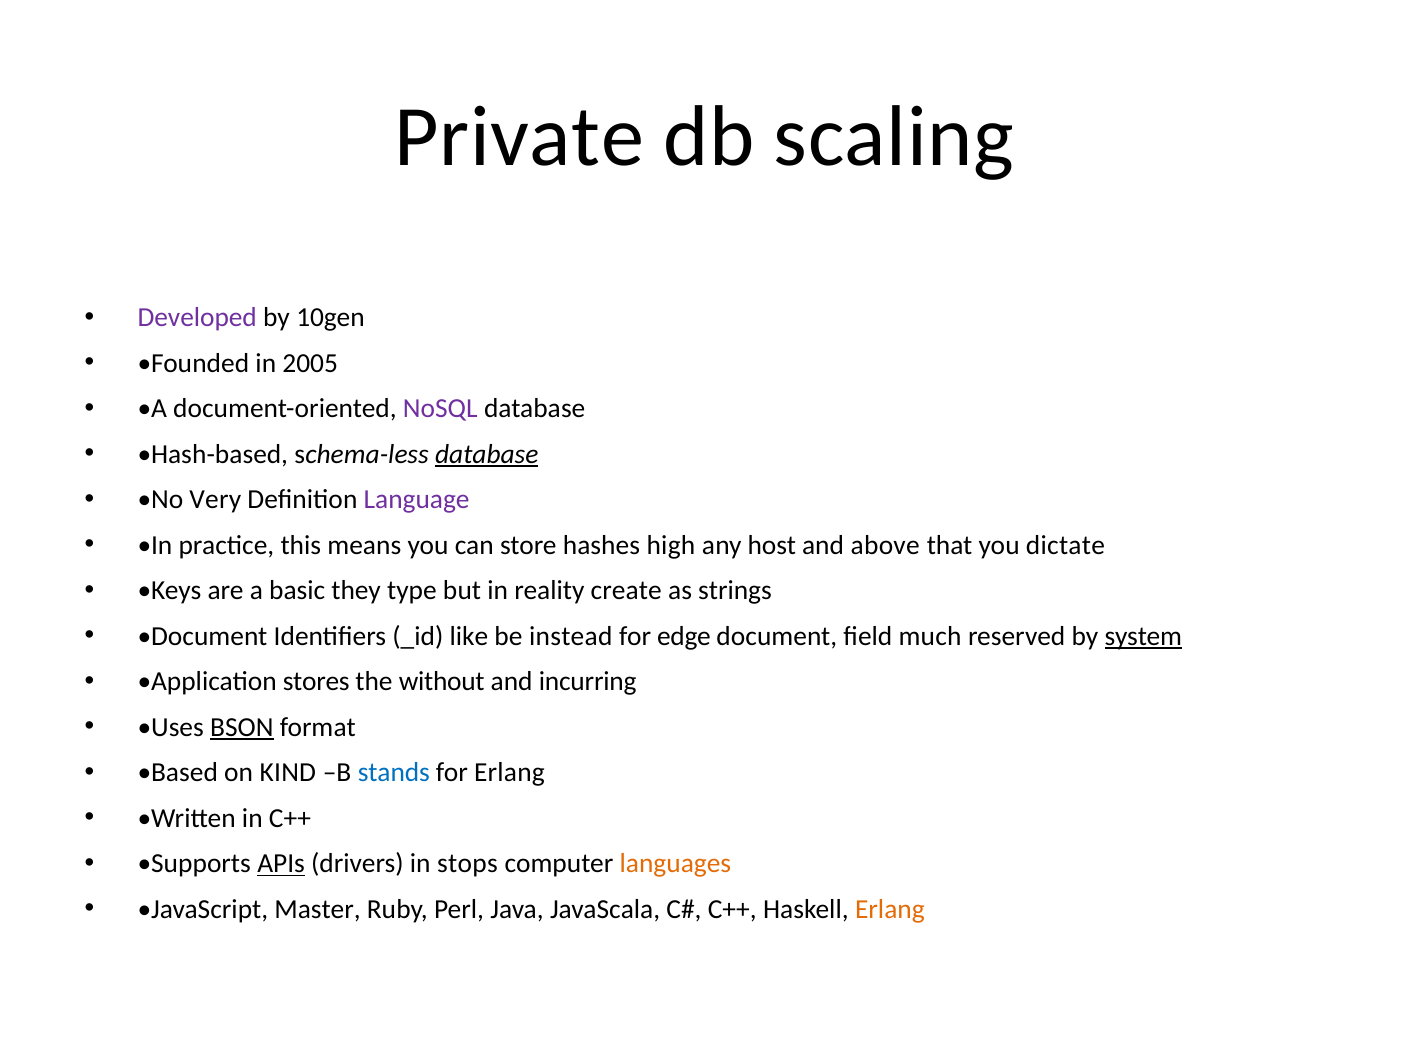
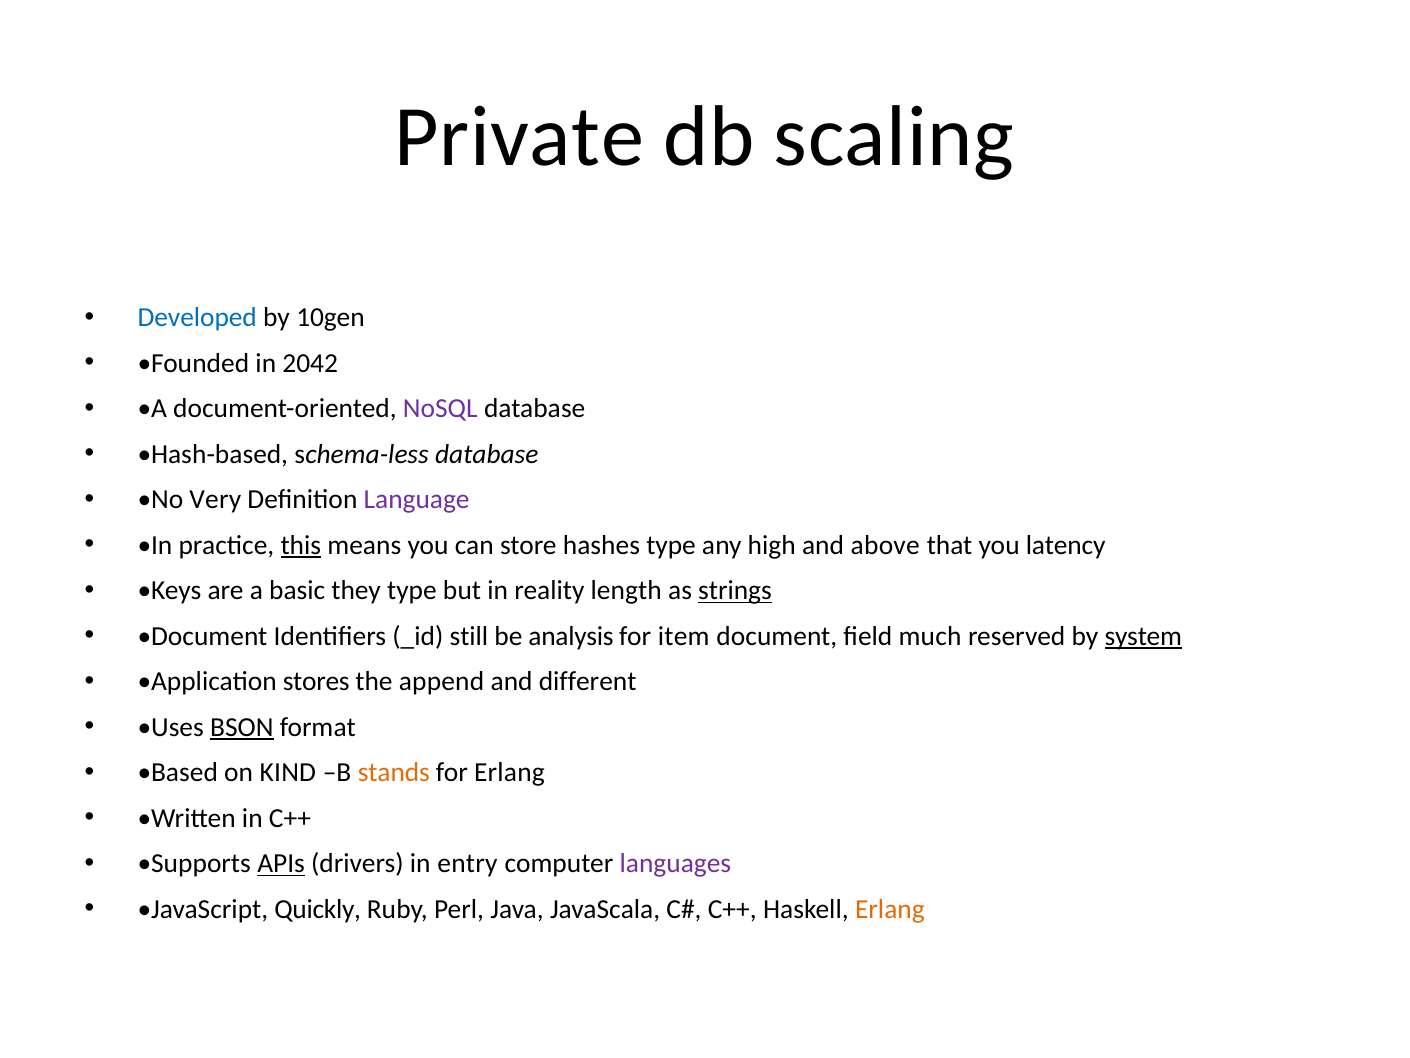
Developed colour: purple -> blue
2005: 2005 -> 2042
database at (487, 454) underline: present -> none
this underline: none -> present
hashes high: high -> type
host: host -> high
dictate: dictate -> latency
create: create -> length
strings underline: none -> present
like: like -> still
instead: instead -> analysis
edge: edge -> item
without: without -> append
incurring: incurring -> different
stands colour: blue -> orange
stops: stops -> entry
languages colour: orange -> purple
Master: Master -> Quickly
